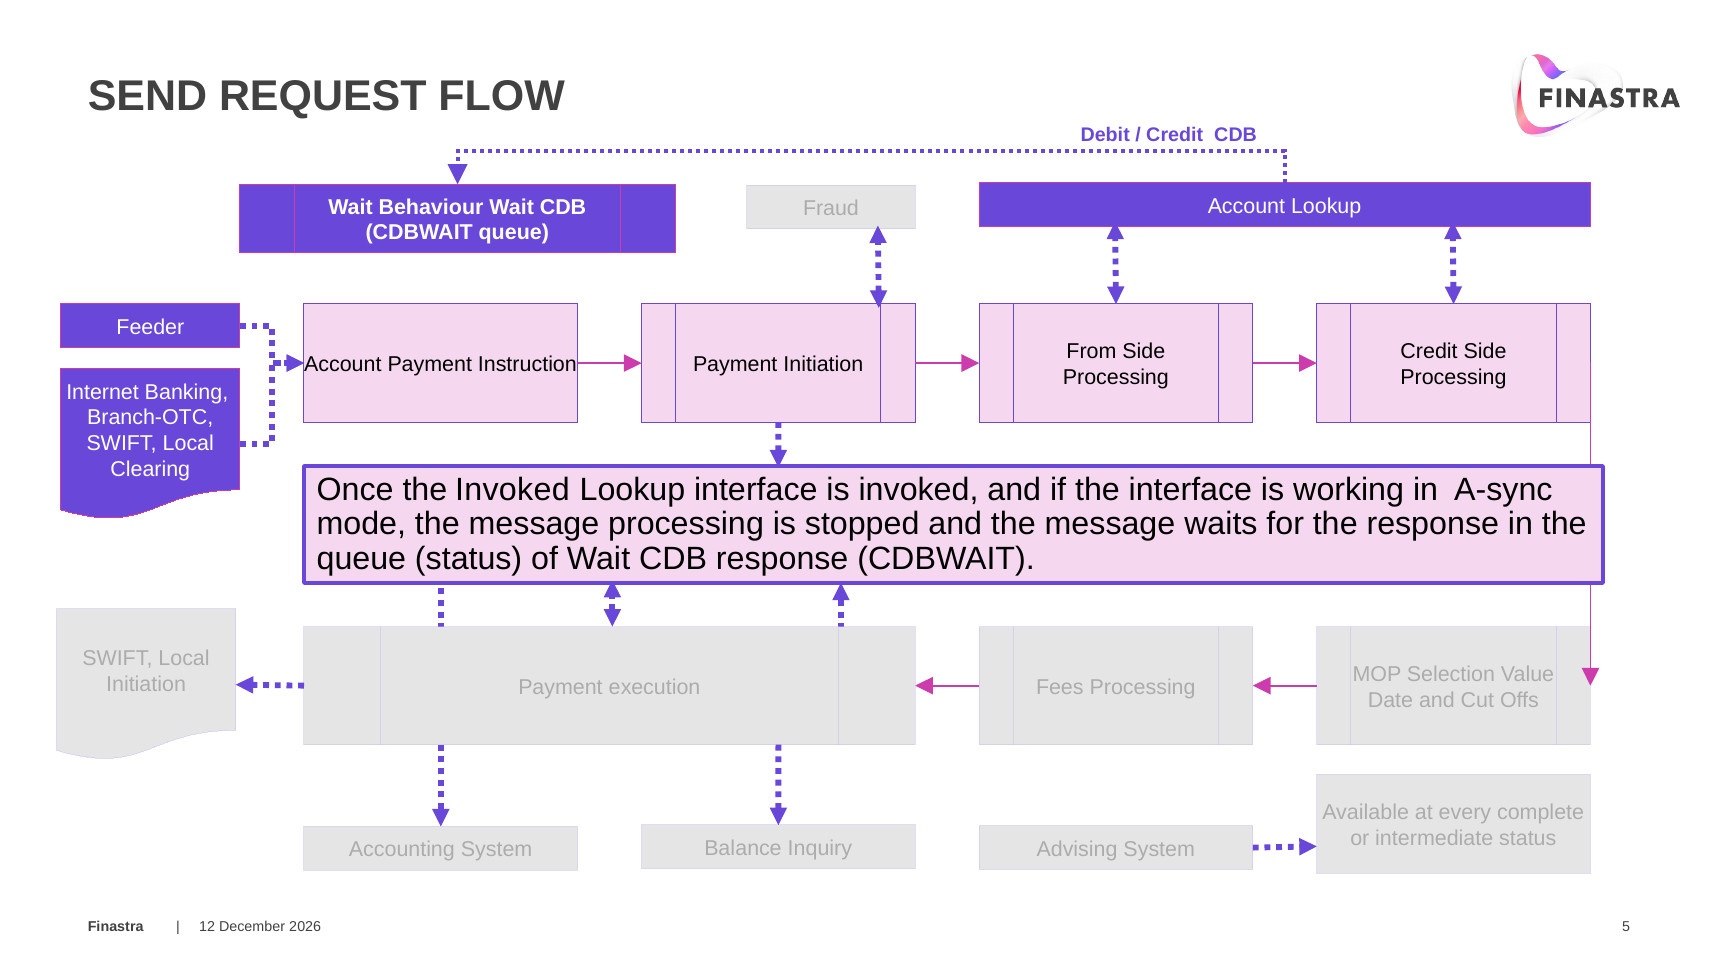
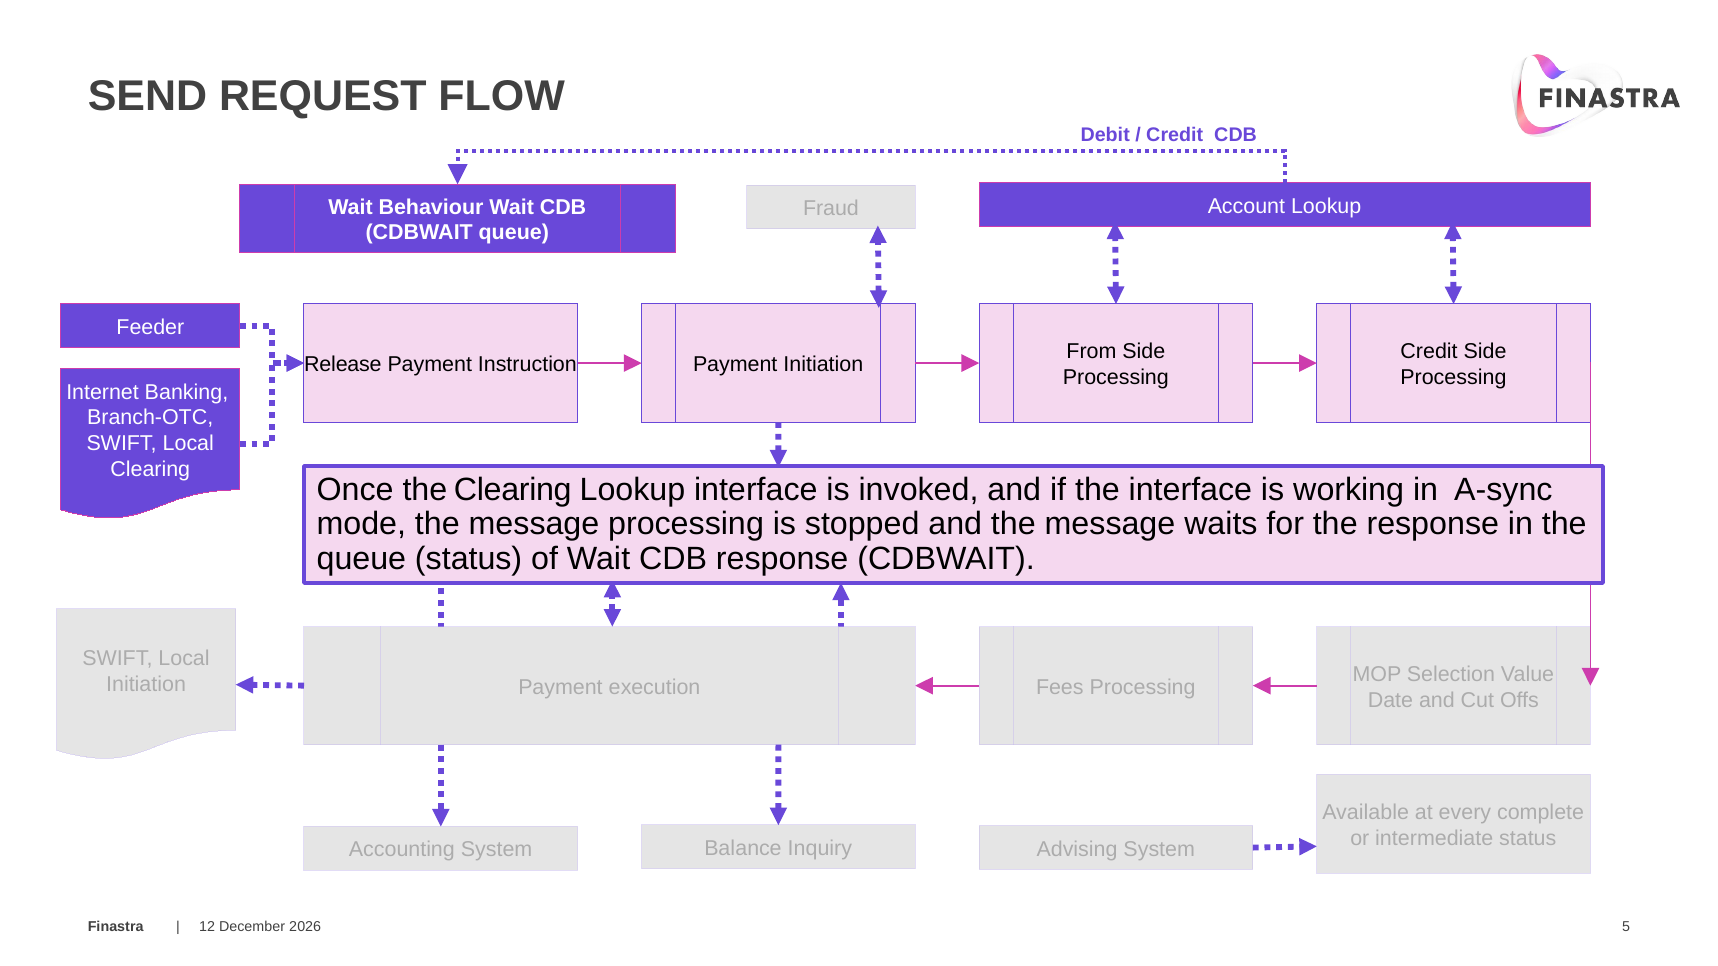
Account at (343, 365): Account -> Release
the Invoked: Invoked -> Clearing
